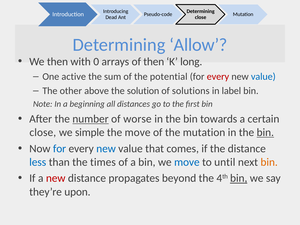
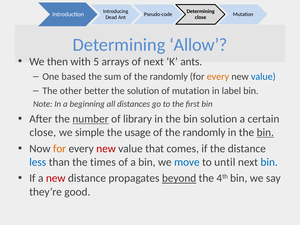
0: 0 -> 5
of then: then -> next
long: long -> ants
active: active -> based
sum of the potential: potential -> randomly
every at (218, 77) colour: red -> orange
above: above -> better
of solutions: solutions -> mutation
worse: worse -> library
bin towards: towards -> solution
the move: move -> usage
mutation at (204, 132): mutation -> randomly
for at (60, 149) colour: blue -> orange
new at (106, 149) colour: blue -> red
bin at (269, 162) colour: orange -> blue
beyond underline: none -> present
bin at (239, 178) underline: present -> none
upon: upon -> good
